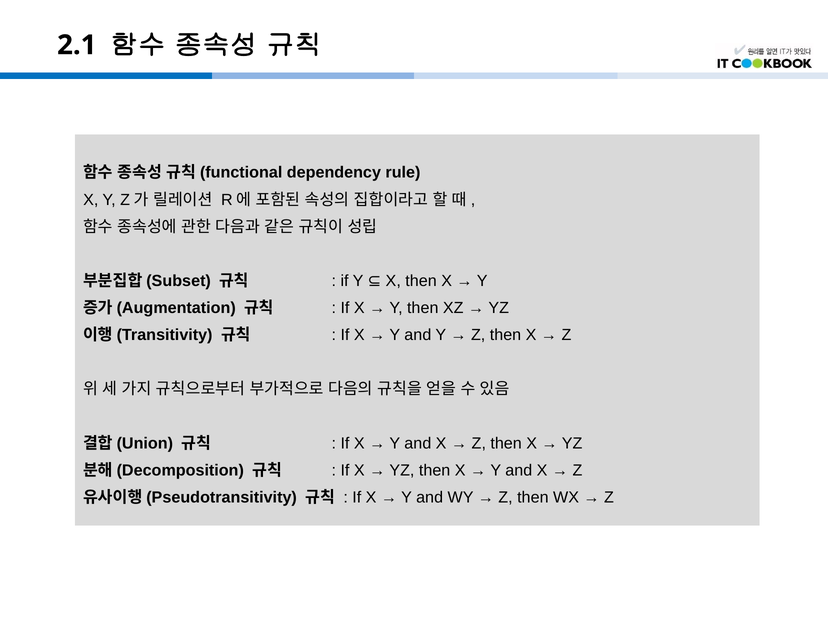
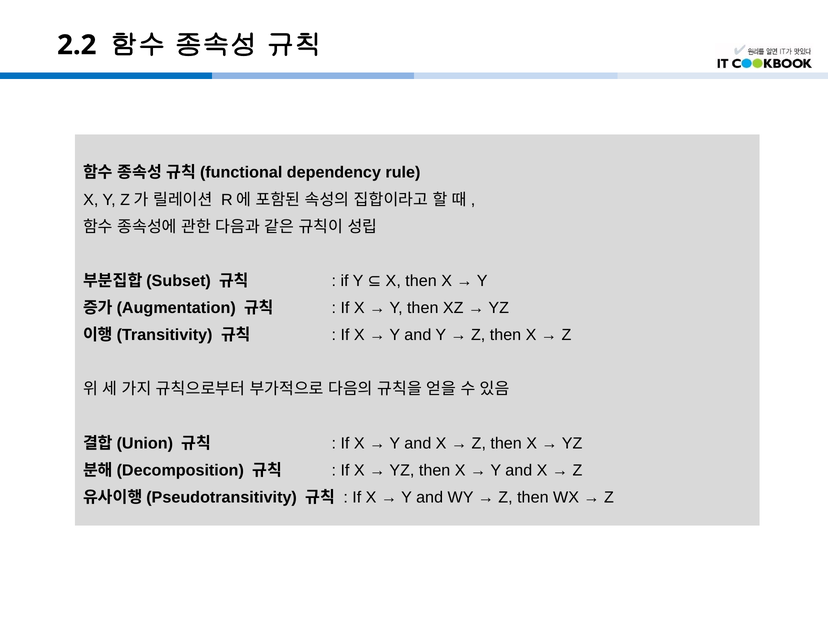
2.1: 2.1 -> 2.2
